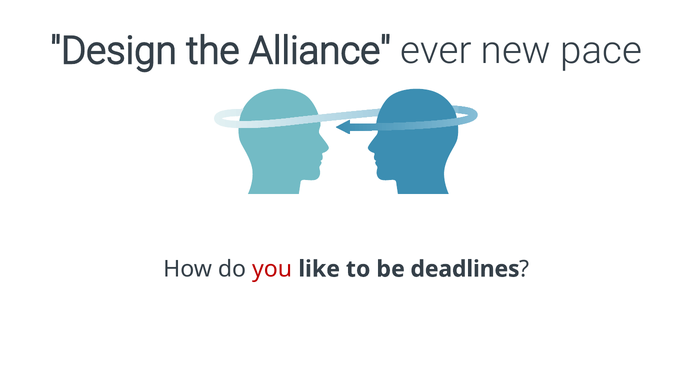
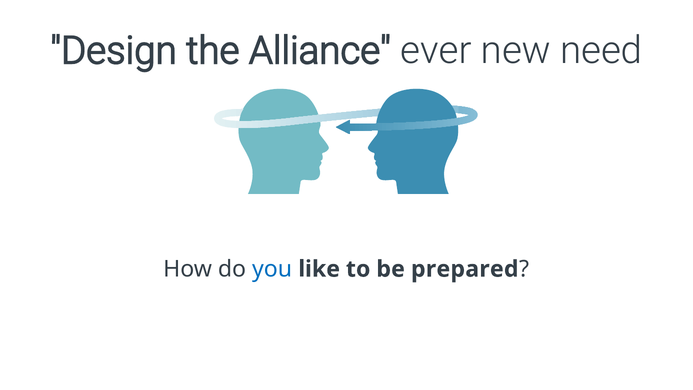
pace: pace -> need
you colour: red -> blue
deadlines: deadlines -> prepared
